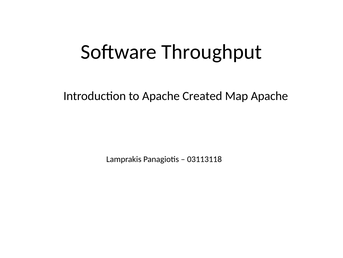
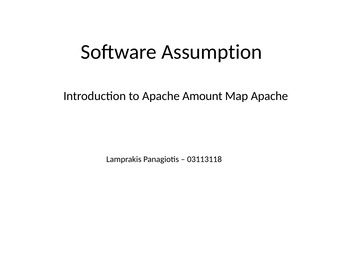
Throughput: Throughput -> Assumption
Created: Created -> Amount
